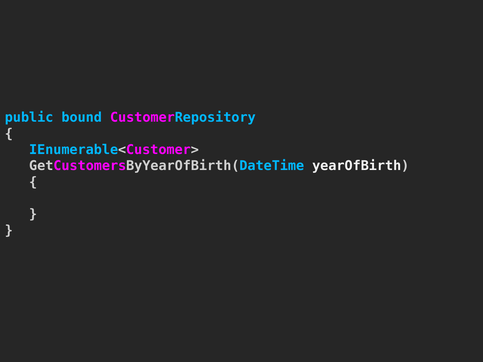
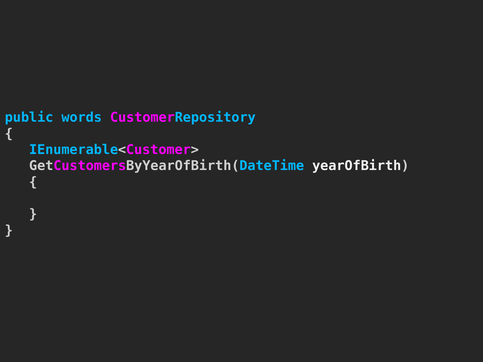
bound: bound -> words
